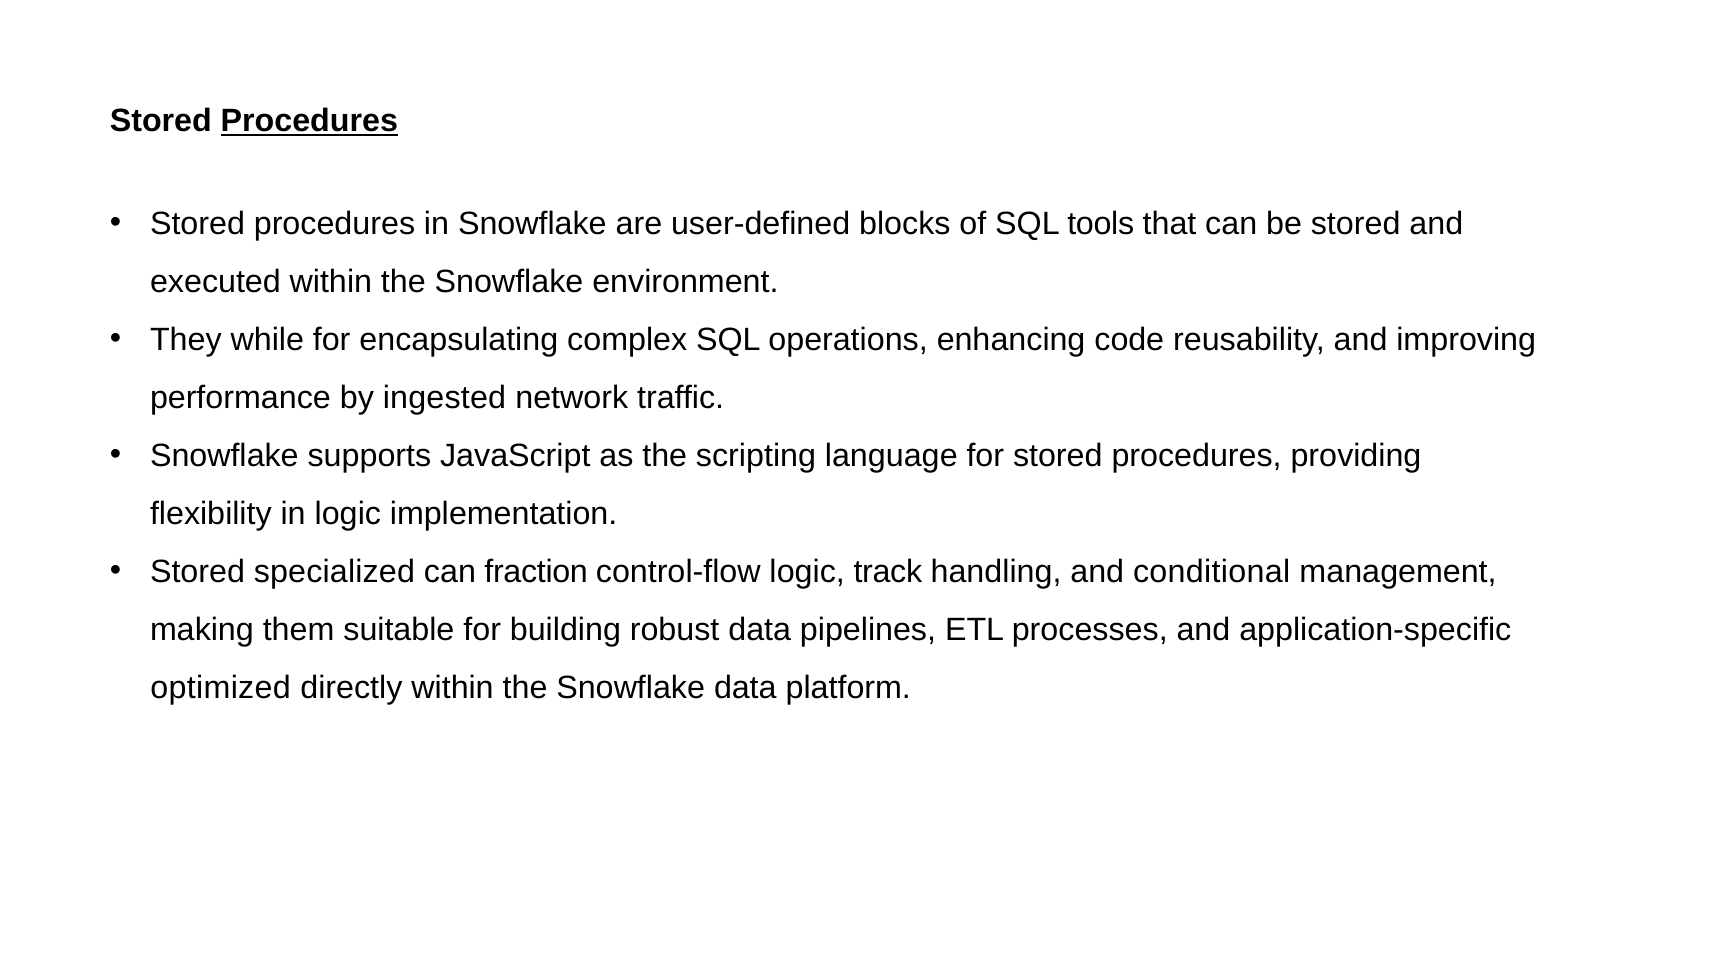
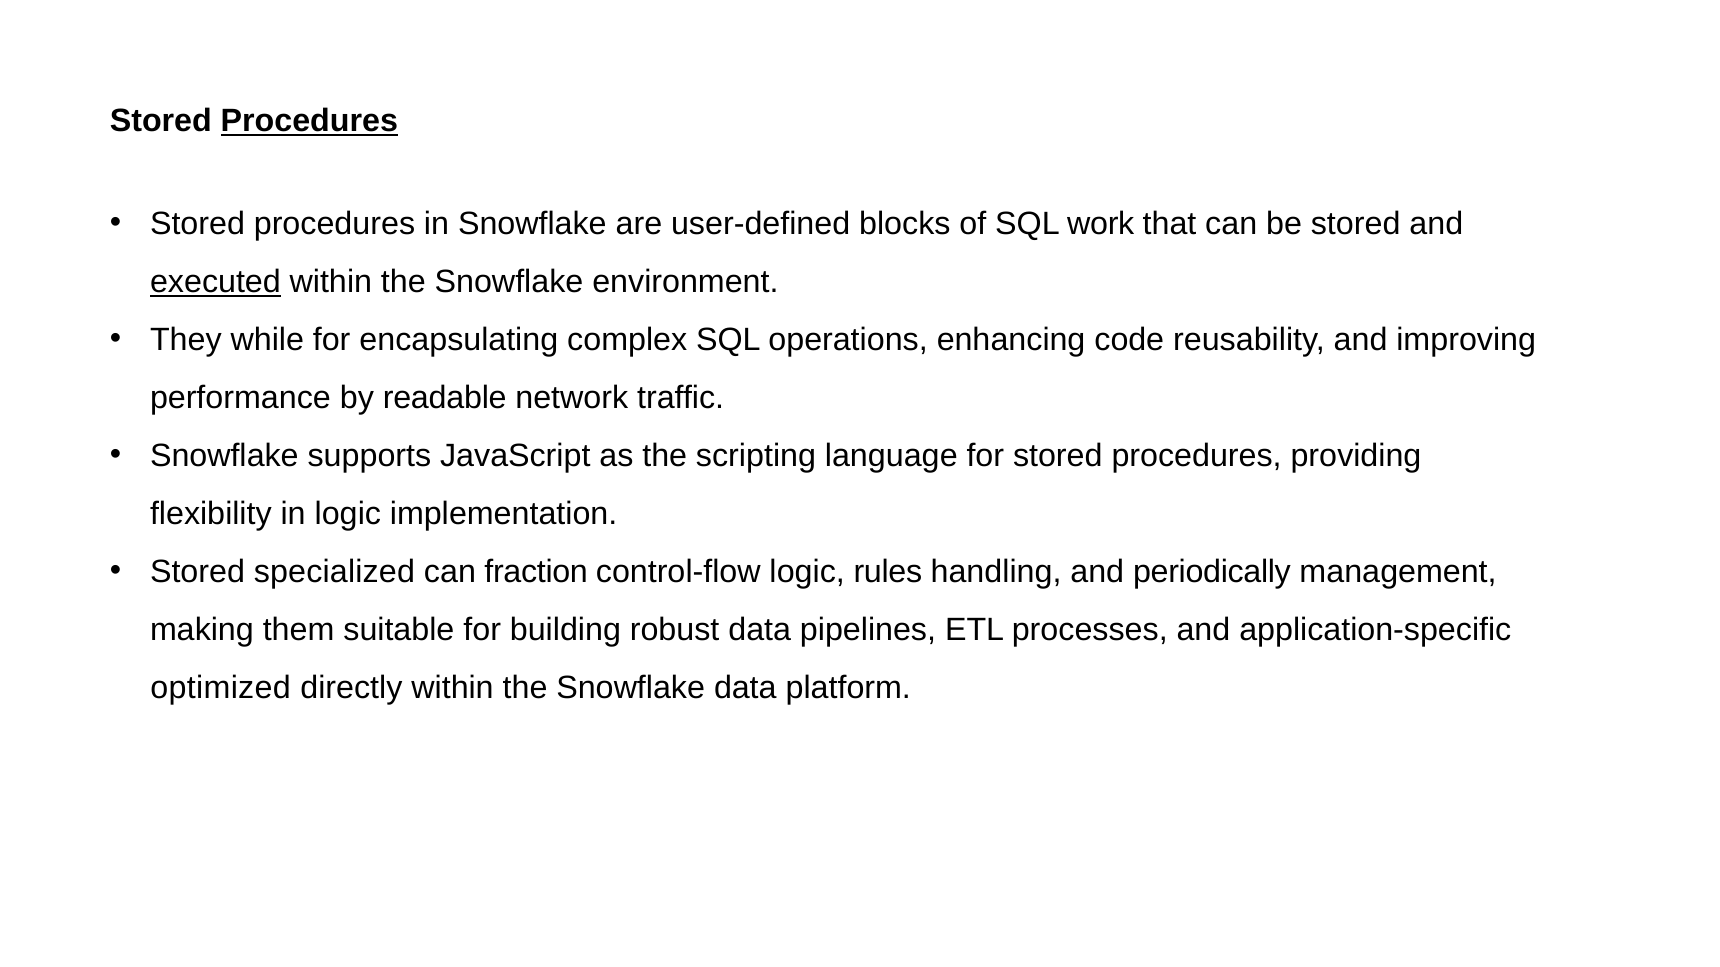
tools: tools -> work
executed underline: none -> present
ingested: ingested -> readable
track: track -> rules
conditional: conditional -> periodically
